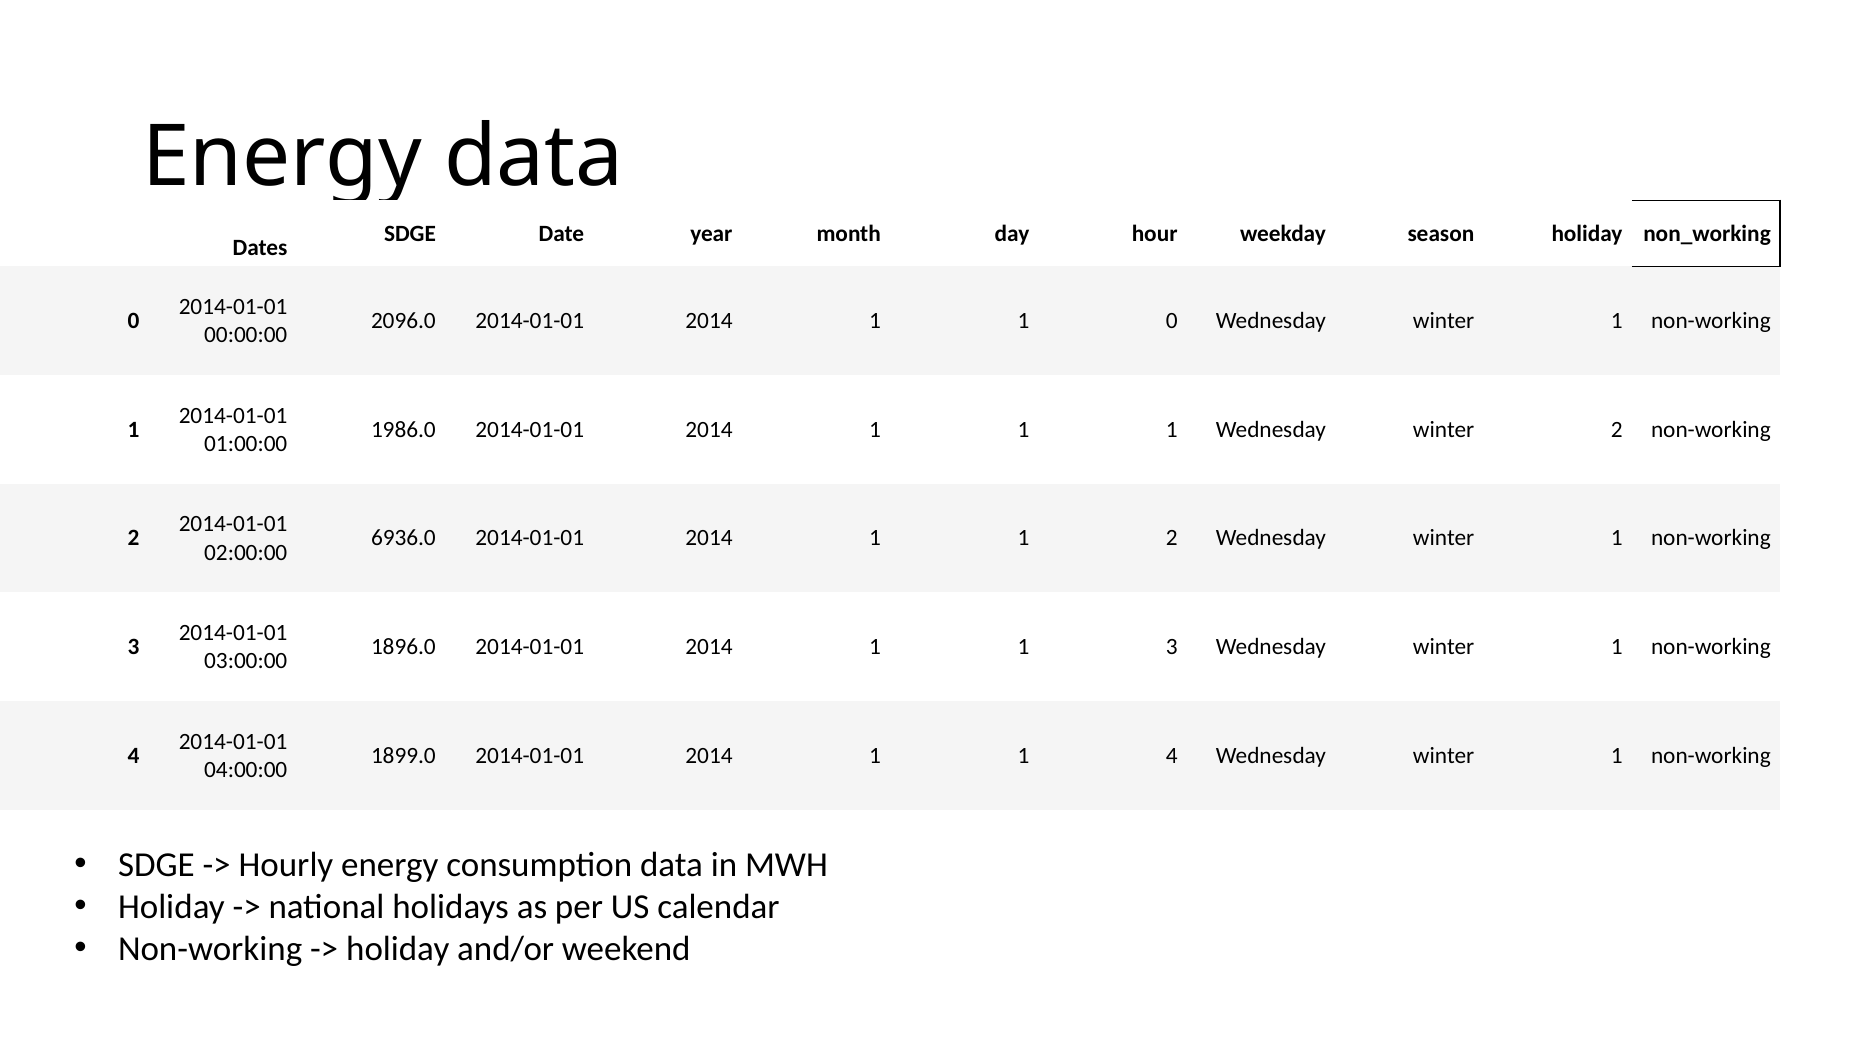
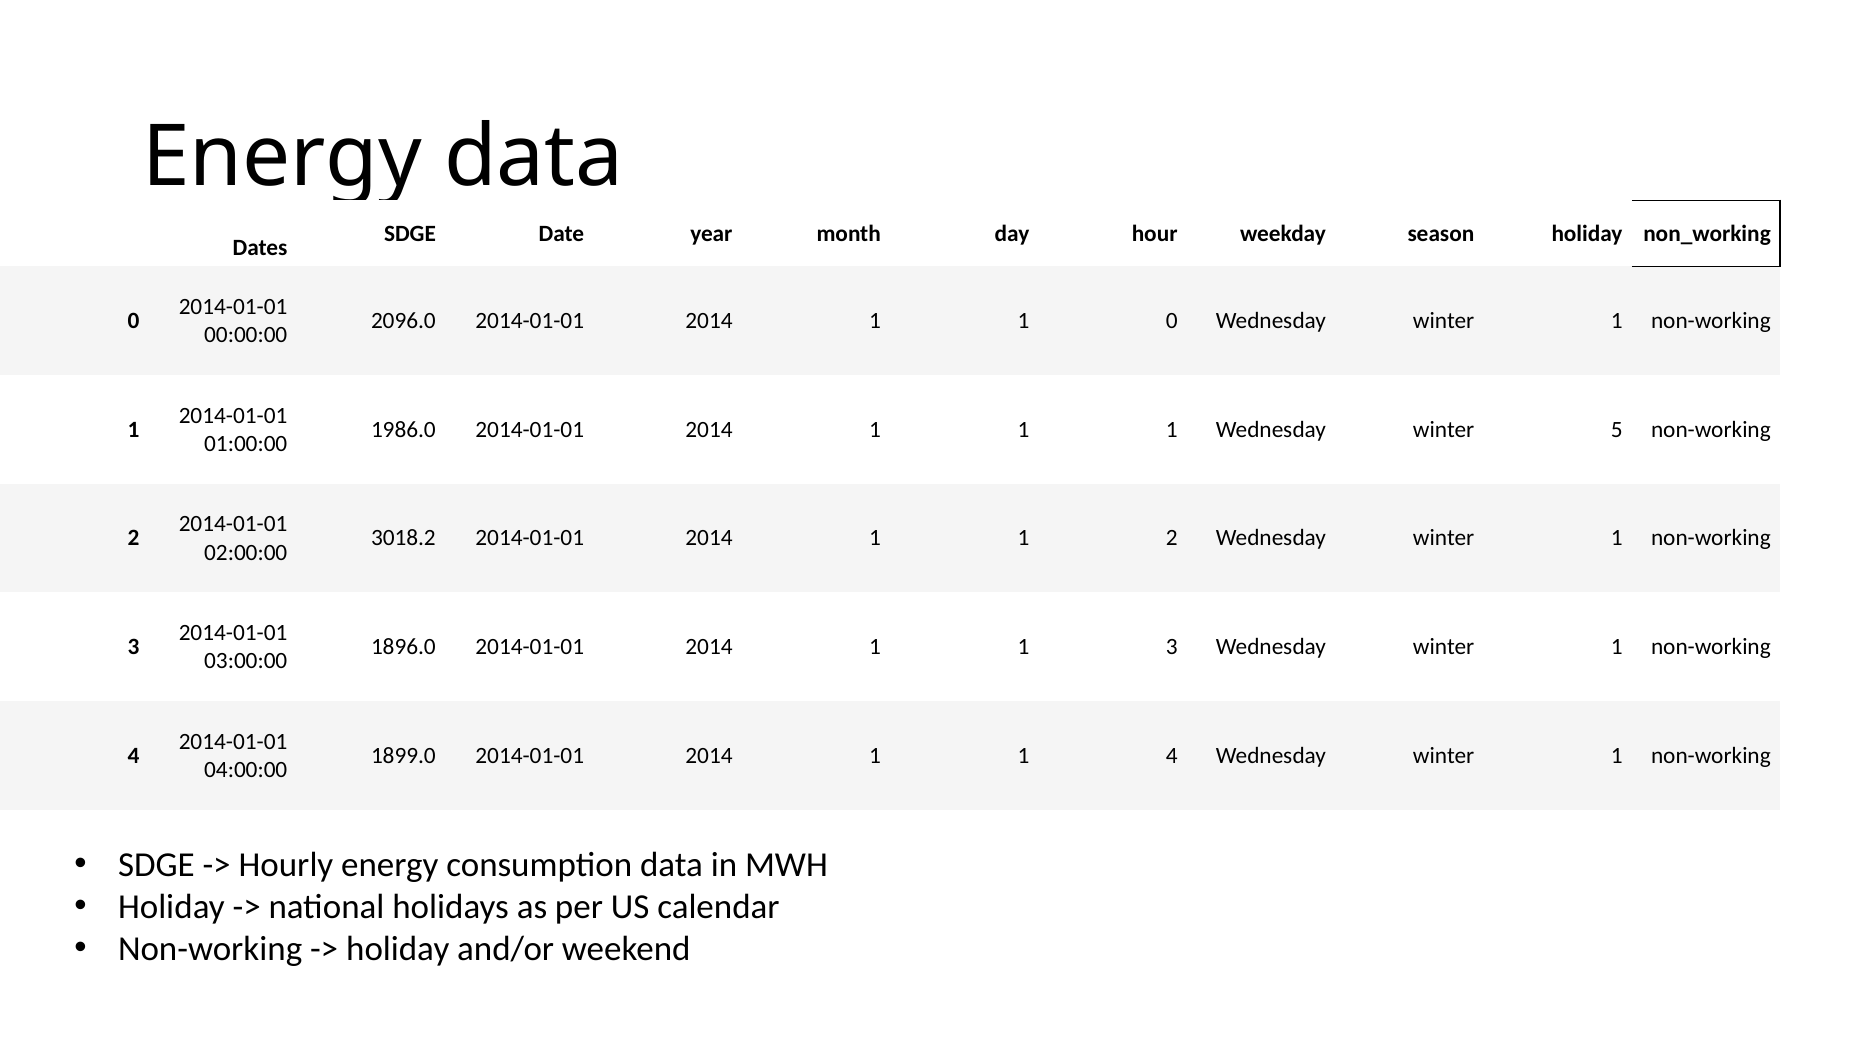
winter 2: 2 -> 5
6936.0: 6936.0 -> 3018.2
